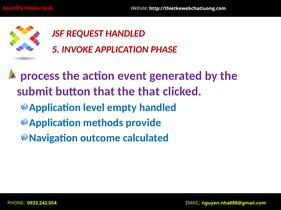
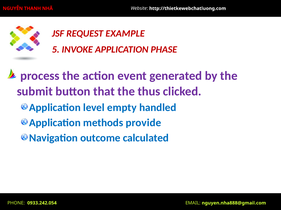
REQUEST HANDLED: HANDLED -> EXAMPLE
the that: that -> thus
